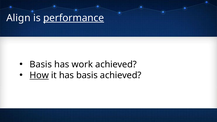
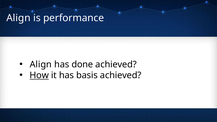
performance underline: present -> none
Basis at (41, 65): Basis -> Align
work: work -> done
